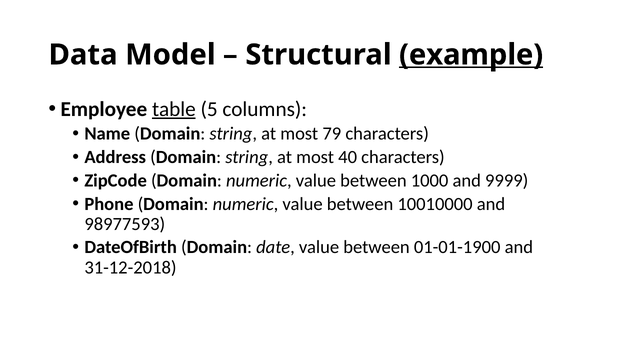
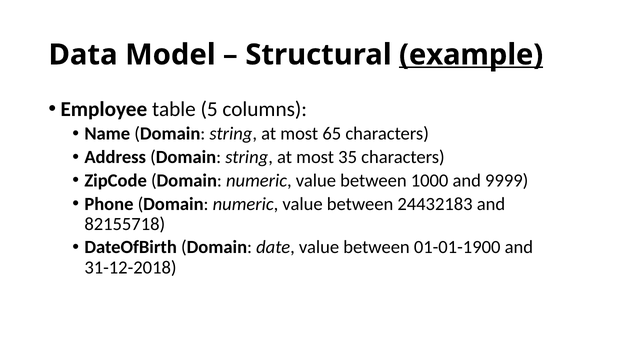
table underline: present -> none
79: 79 -> 65
40: 40 -> 35
10010000: 10010000 -> 24432183
98977593: 98977593 -> 82155718
